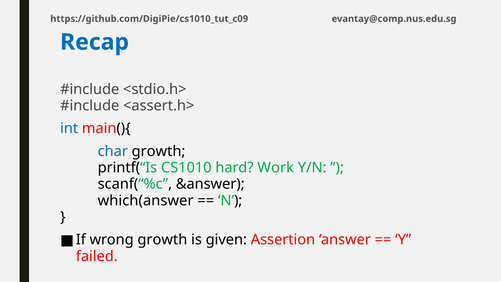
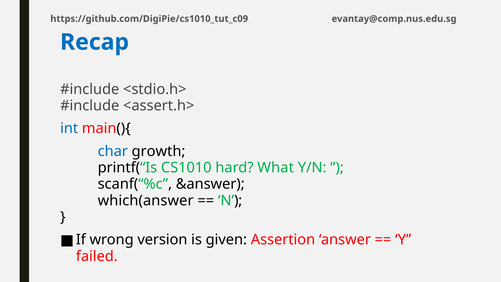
Work: Work -> What
wrong growth: growth -> version
